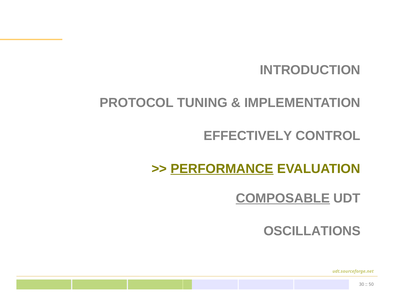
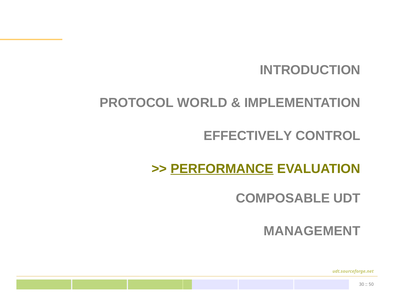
TUNING: TUNING -> WORLD
COMPOSABLE underline: present -> none
OSCILLATIONS: OSCILLATIONS -> MANAGEMENT
